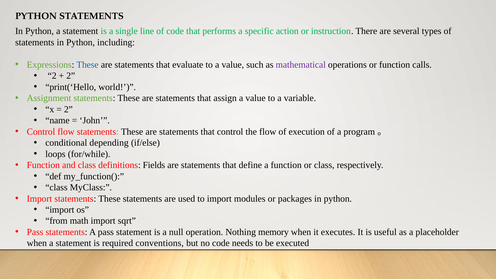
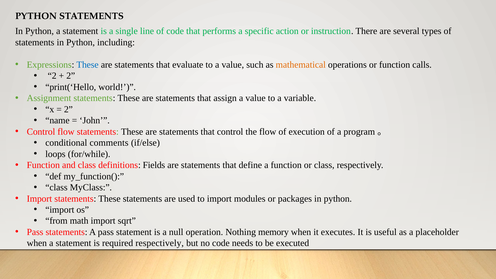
mathematical colour: purple -> orange
depending: depending -> comments
required conventions: conventions -> respectively
